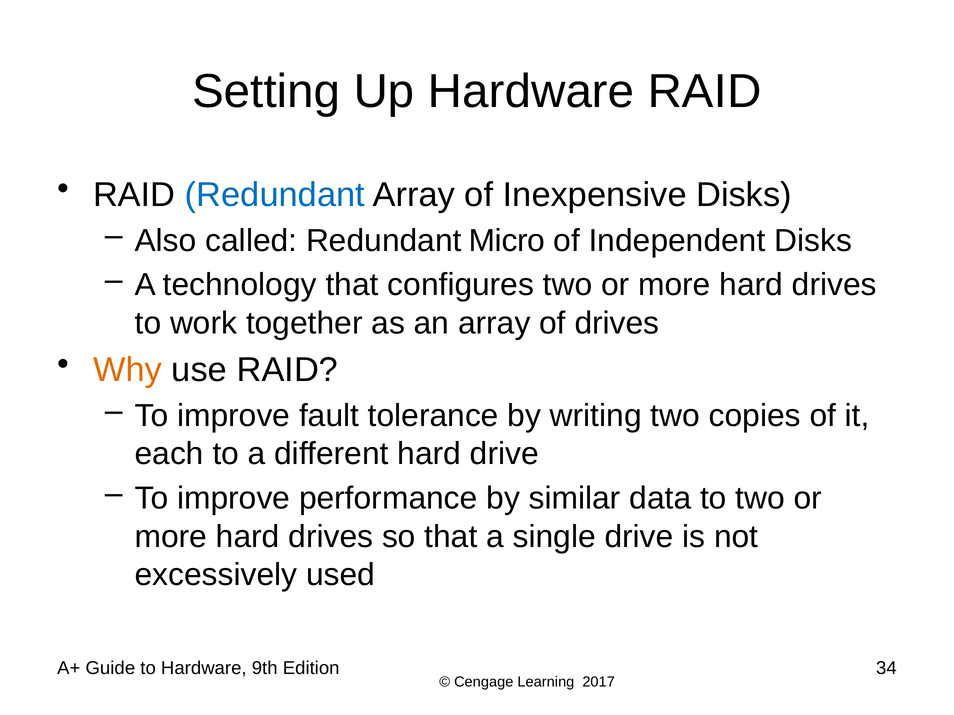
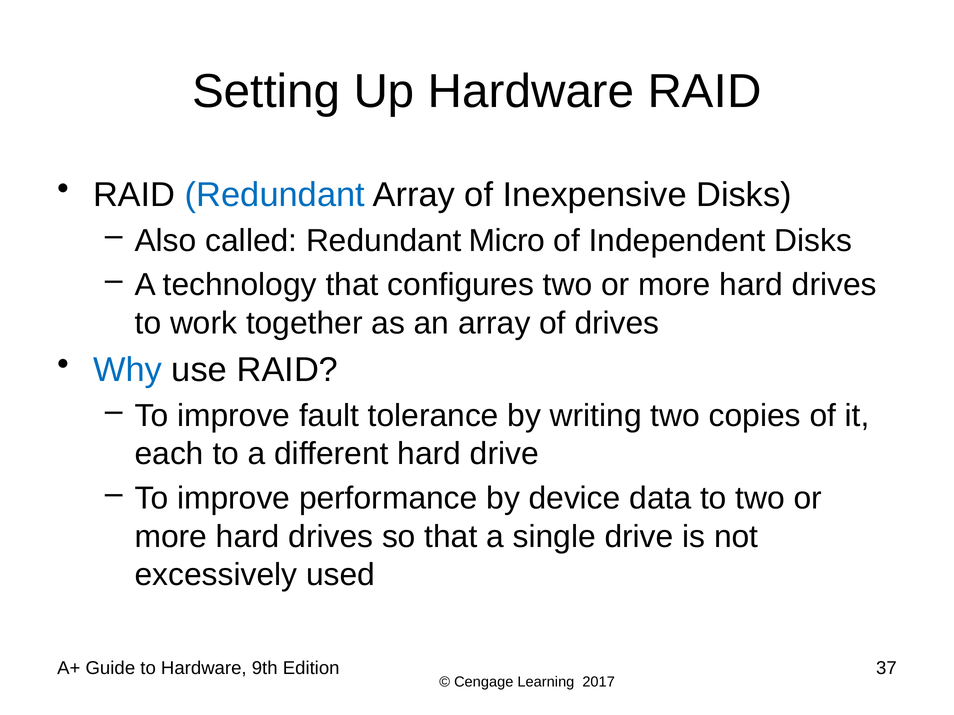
Why colour: orange -> blue
similar: similar -> device
34: 34 -> 37
